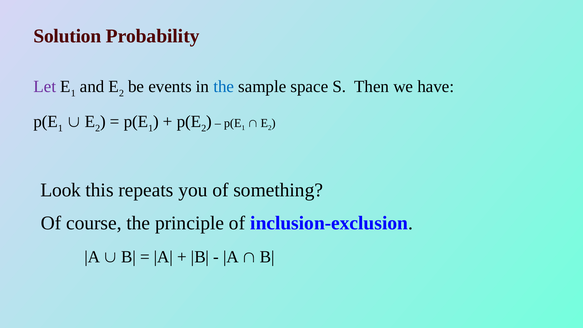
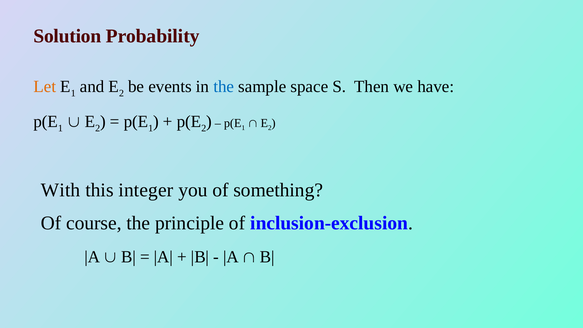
Let colour: purple -> orange
Look: Look -> With
repeats: repeats -> integer
